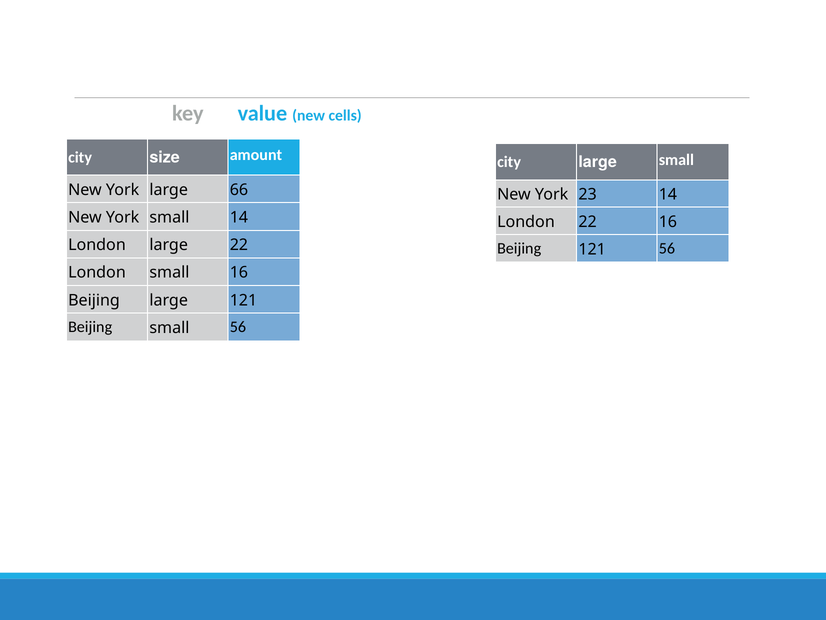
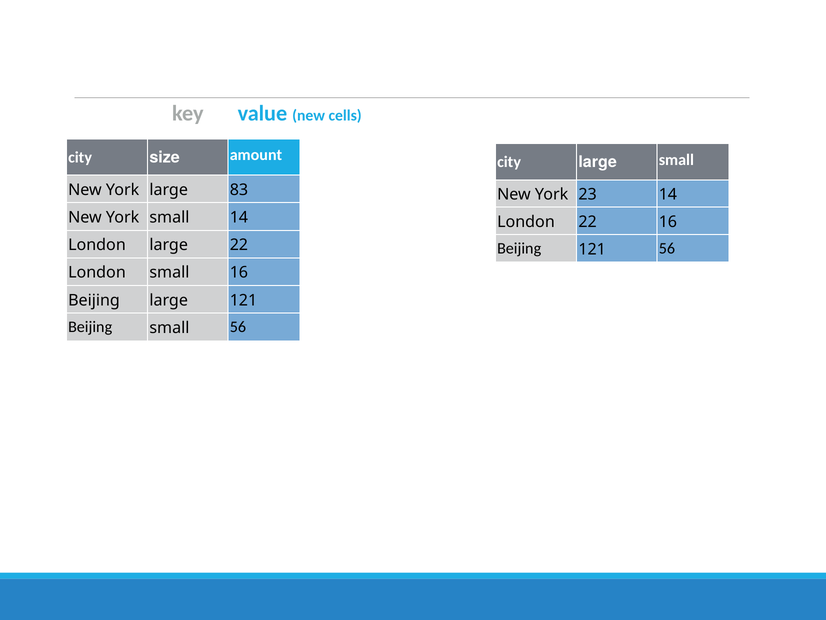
66: 66 -> 83
